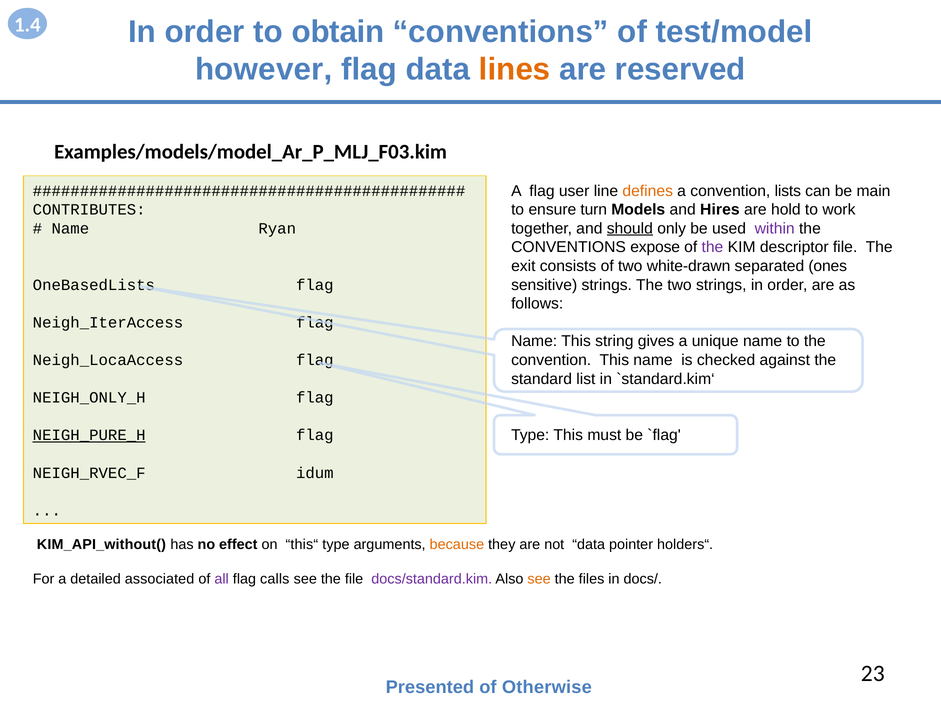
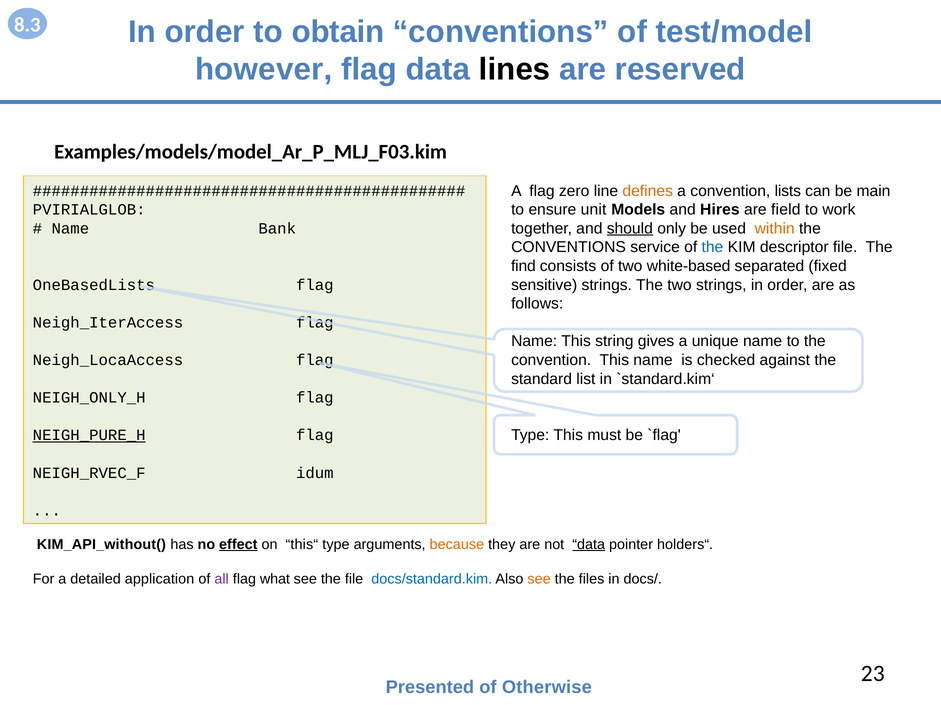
1.4: 1.4 -> 8.3
lines colour: orange -> black
user: user -> zero
turn: turn -> unit
hold: hold -> field
CONTRIBUTES: CONTRIBUTES -> PVIRIALGLOB
within colour: purple -> orange
Ryan: Ryan -> Bank
expose: expose -> service
the at (712, 248) colour: purple -> blue
exit: exit -> find
white-drawn: white-drawn -> white-based
ones: ones -> fixed
effect underline: none -> present
data at (589, 545) underline: none -> present
associated: associated -> application
calls: calls -> what
docs/standard.kim colour: purple -> blue
